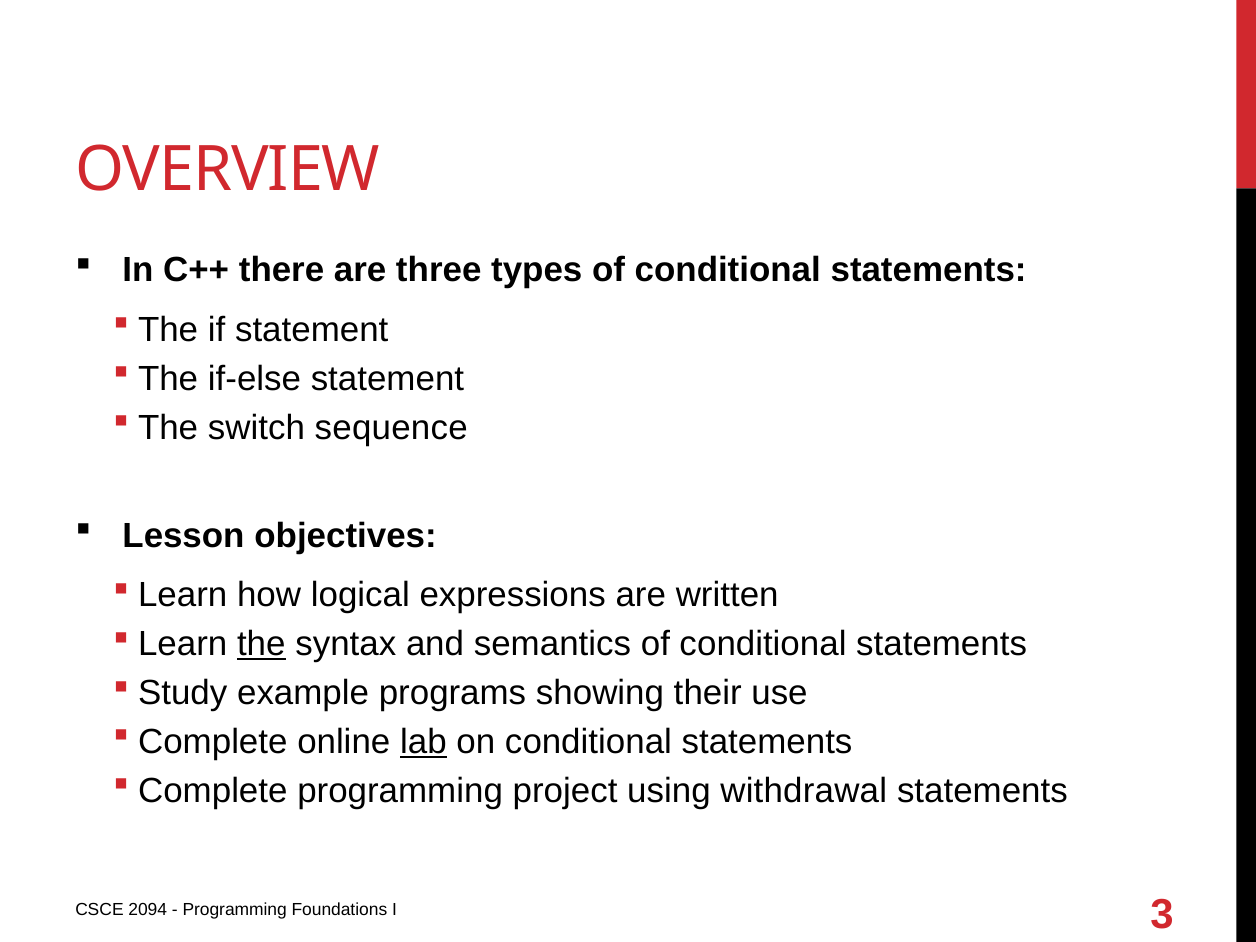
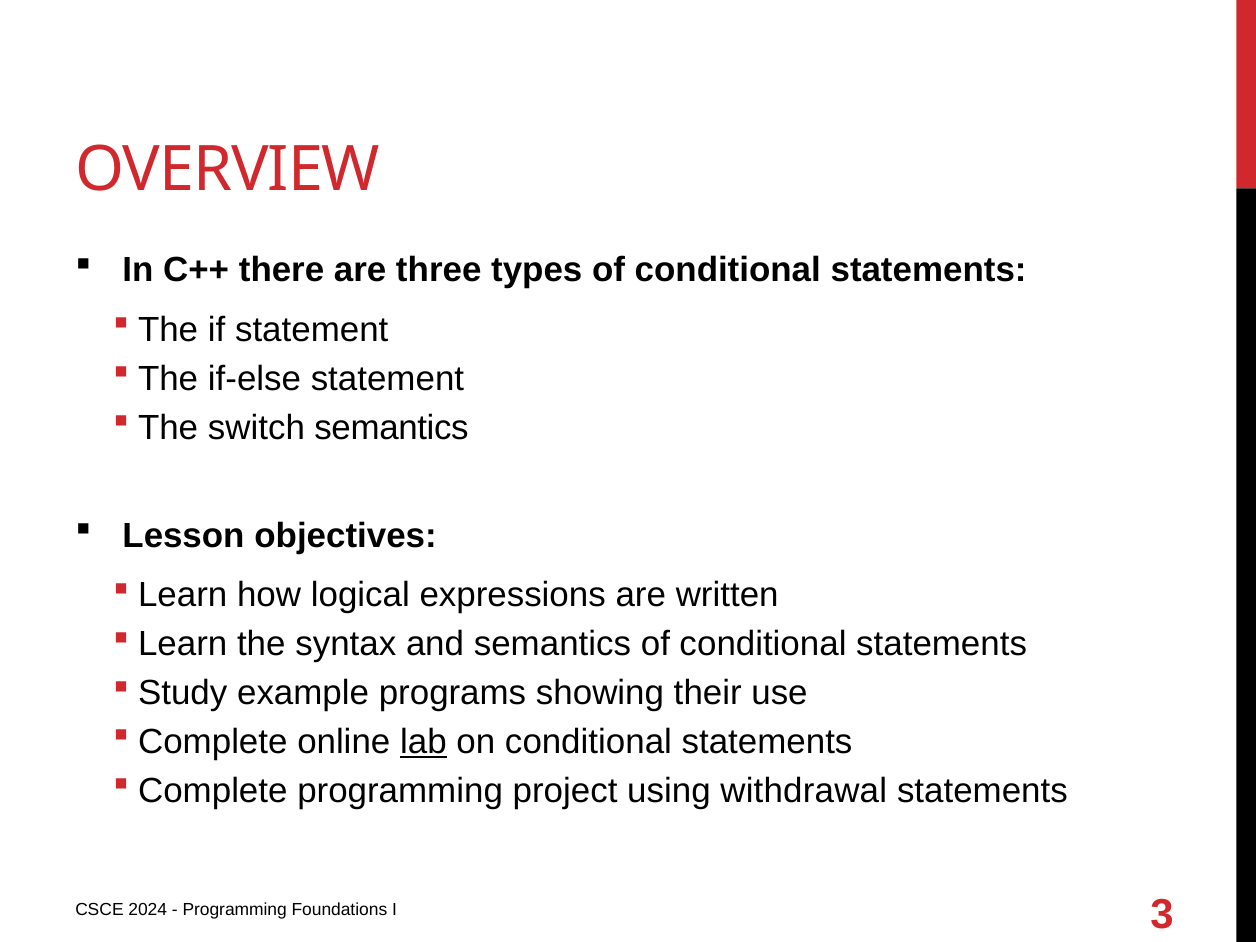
switch sequence: sequence -> semantics
the at (261, 644) underline: present -> none
2094: 2094 -> 2024
